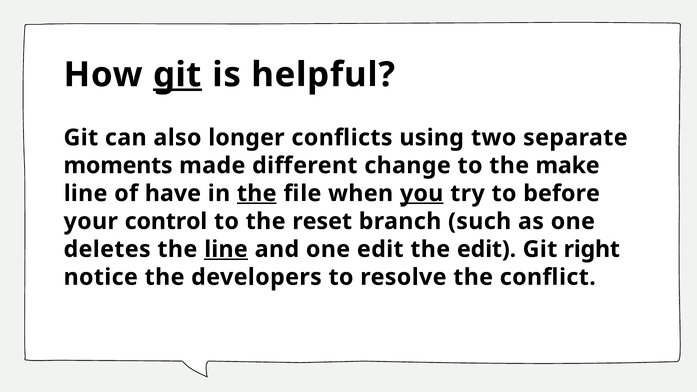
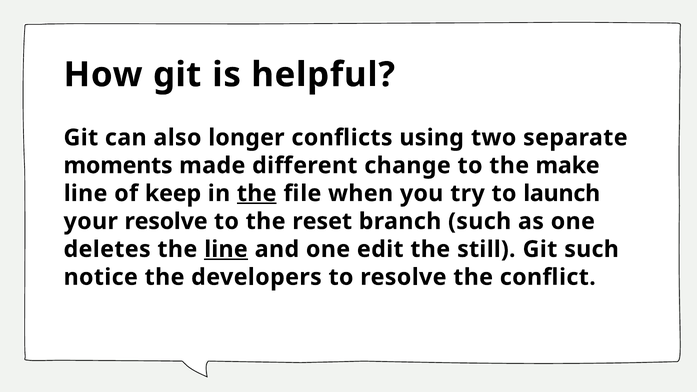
git at (177, 75) underline: present -> none
have: have -> keep
you underline: present -> none
before: before -> launch
your control: control -> resolve
the edit: edit -> still
Git right: right -> such
